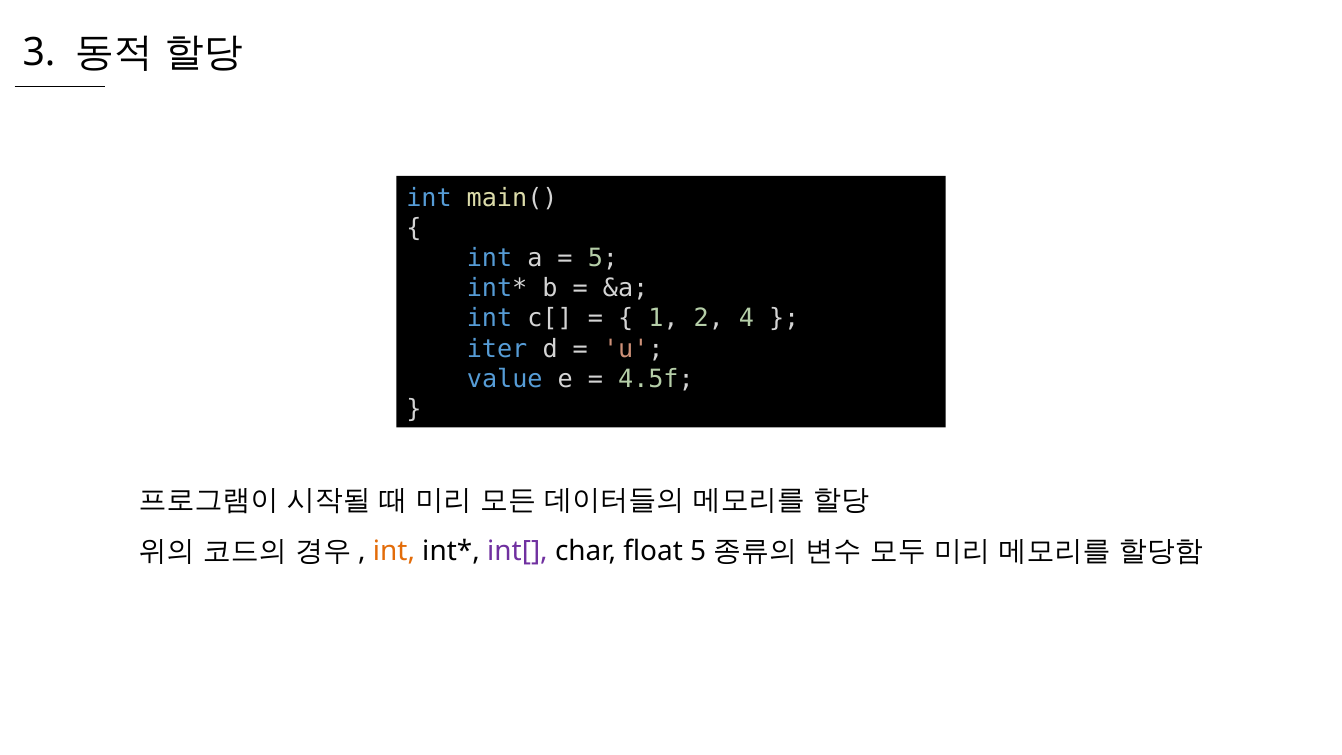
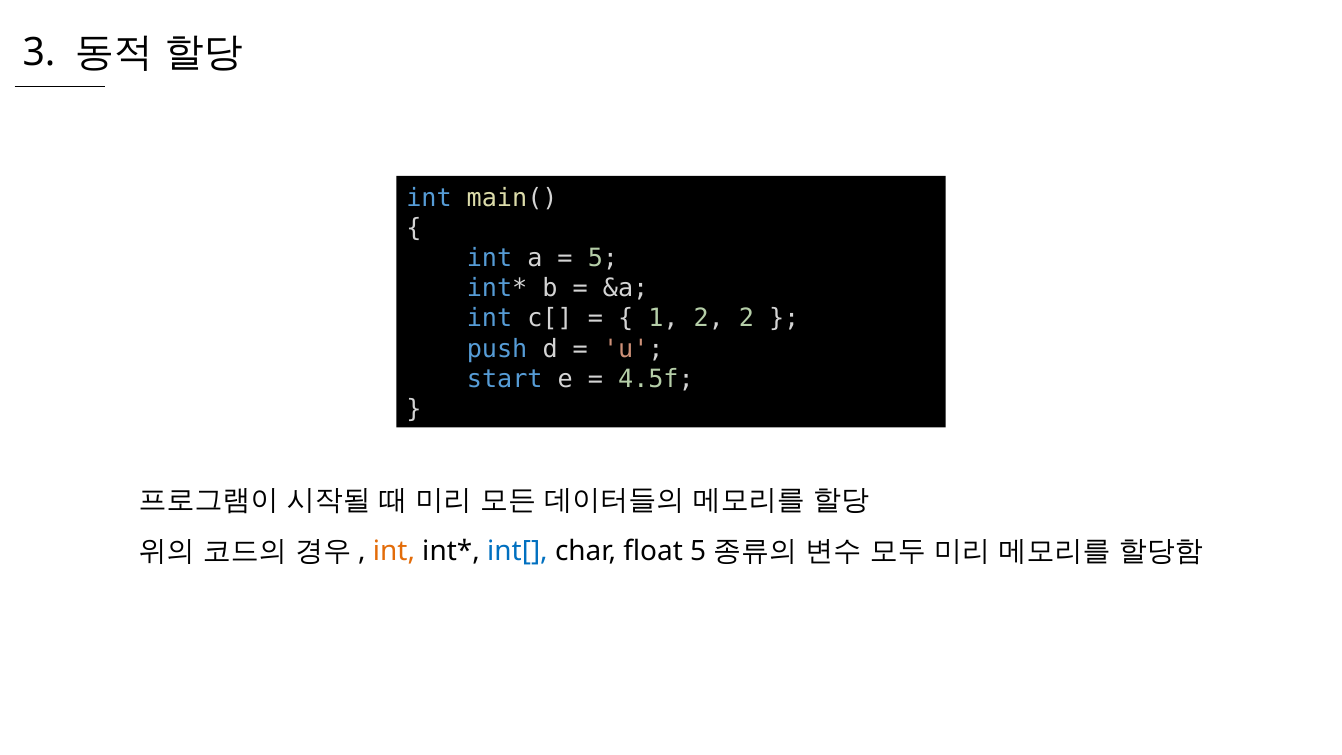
2 4: 4 -> 2
iter: iter -> push
value: value -> start
int[ colour: purple -> blue
